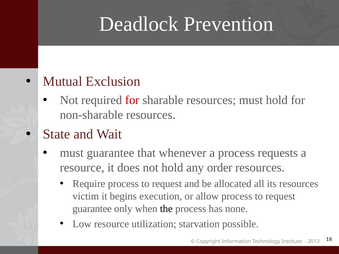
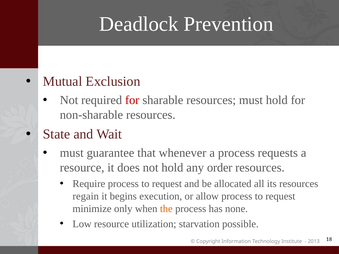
victim: victim -> regain
guarantee at (92, 209): guarantee -> minimize
the colour: black -> orange
